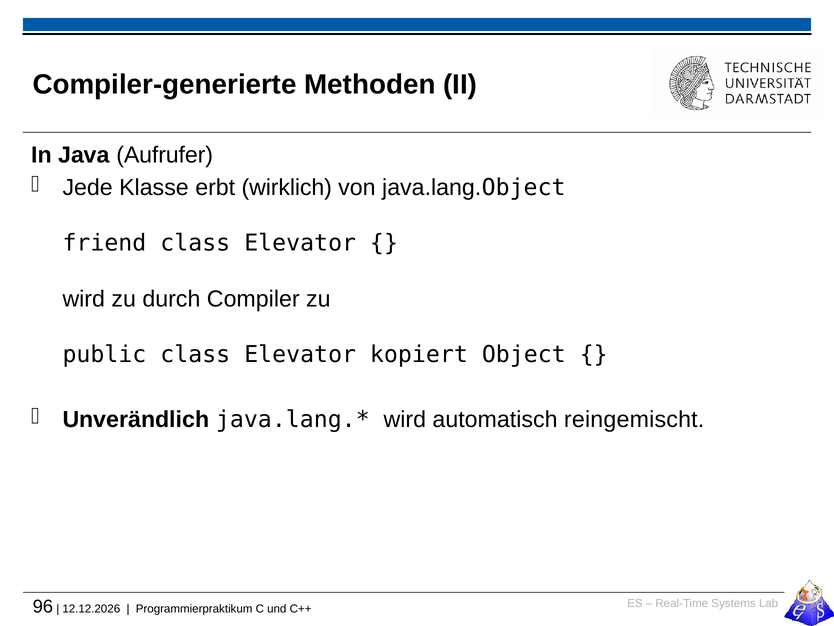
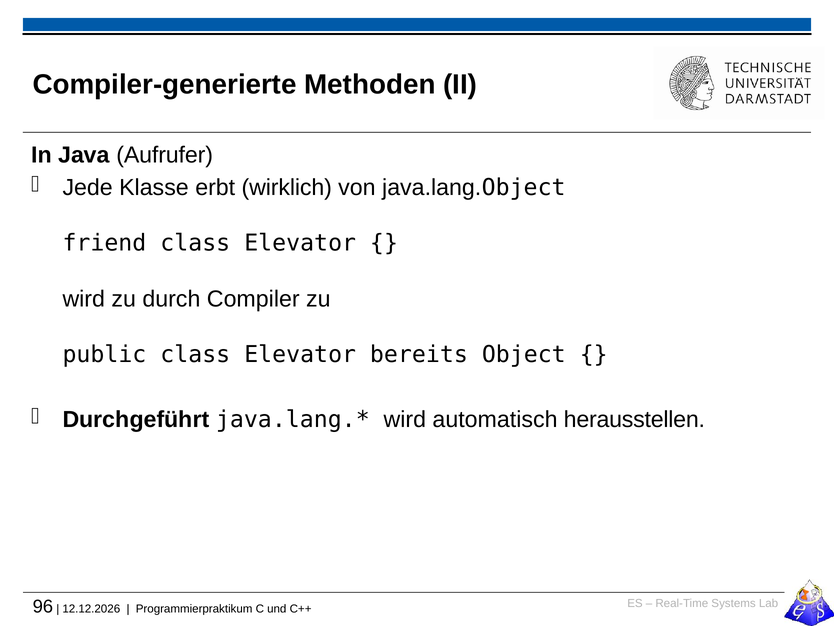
kopiert: kopiert -> bereits
Unverändlich: Unverändlich -> Durchgeführt
reingemischt: reingemischt -> herausstellen
